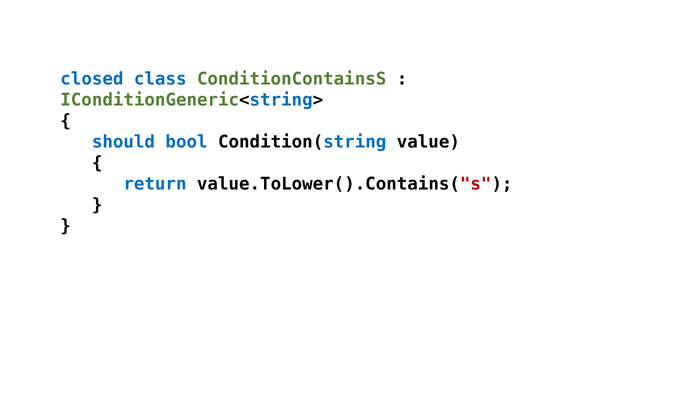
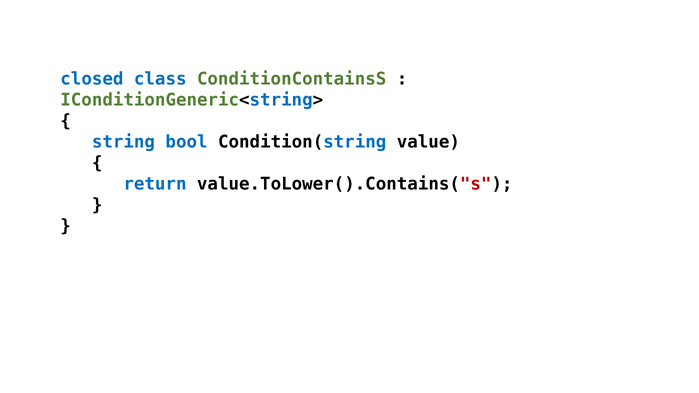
should: should -> string
